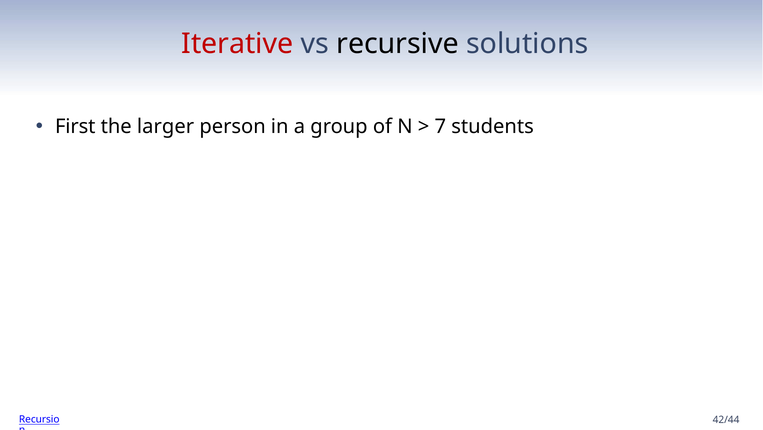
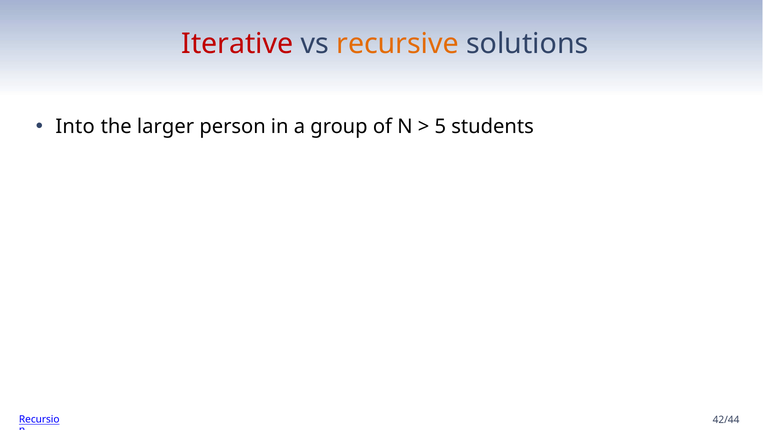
recursive colour: black -> orange
First: First -> Into
7: 7 -> 5
